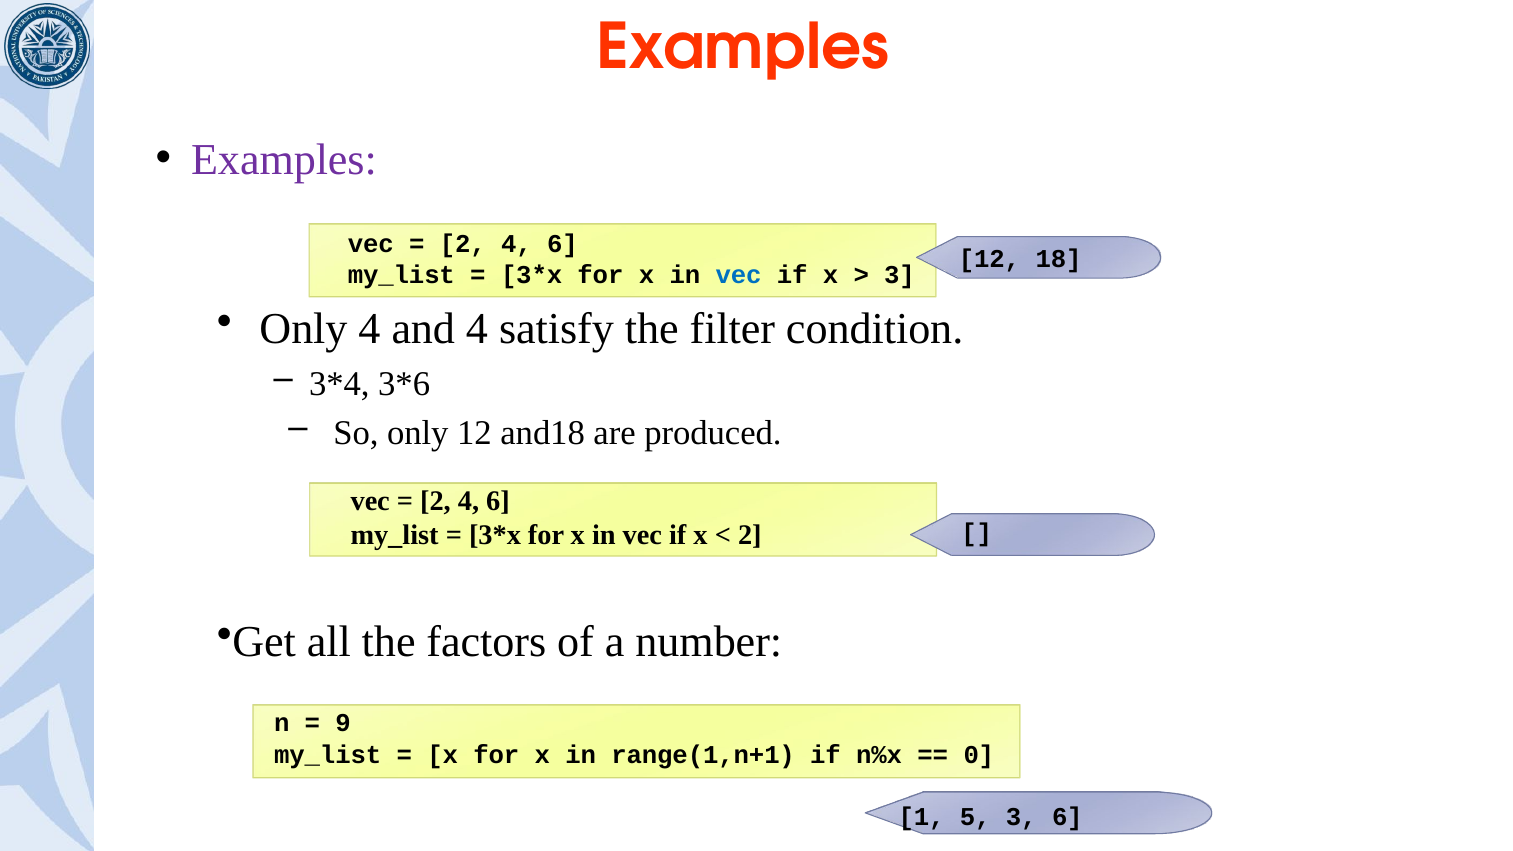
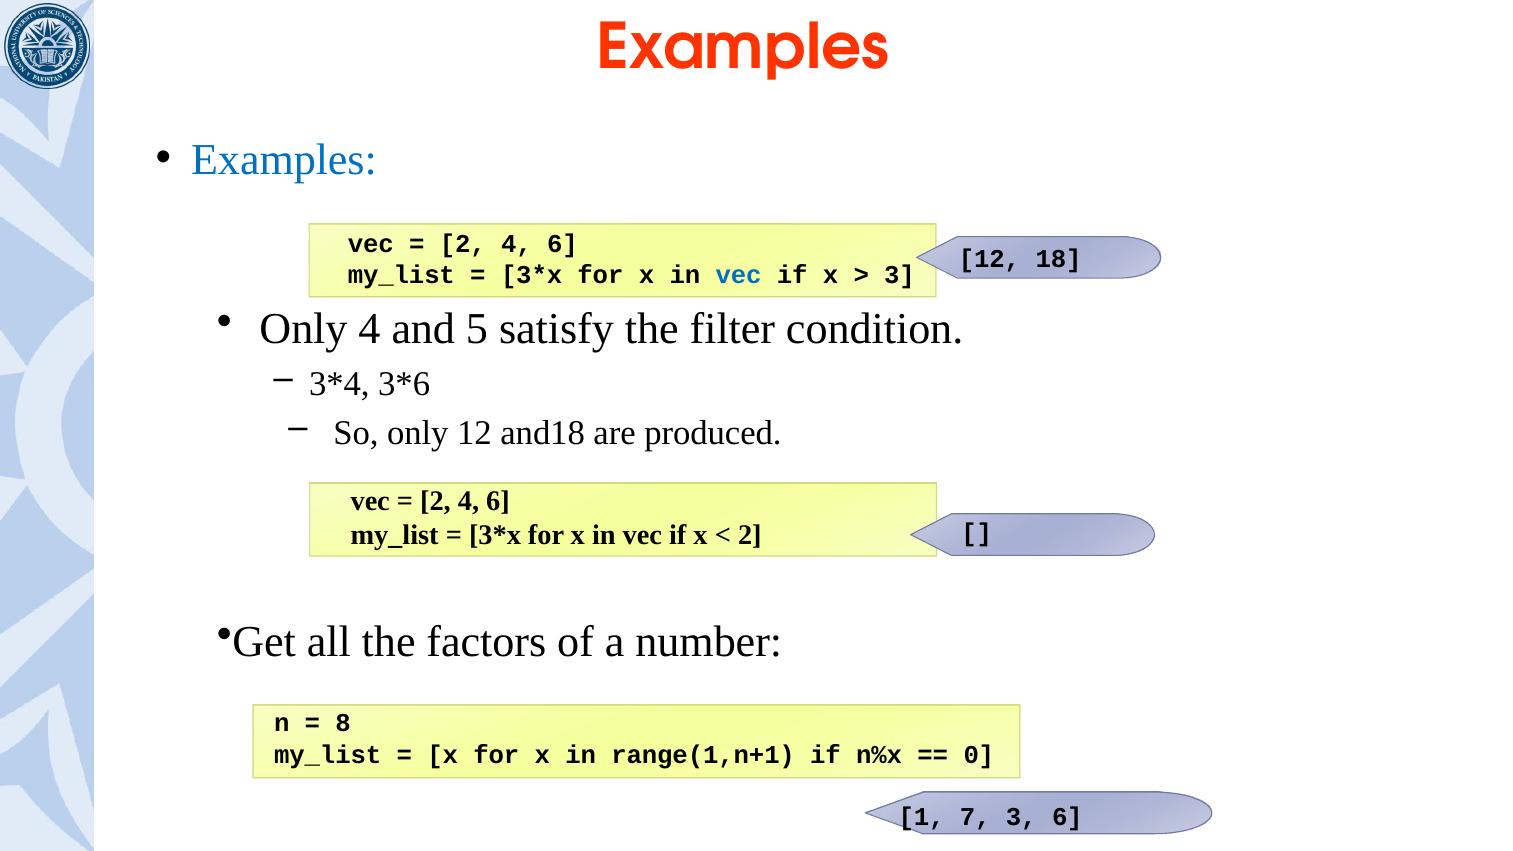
Examples at (284, 159) colour: purple -> blue
and 4: 4 -> 5
9: 9 -> 8
5: 5 -> 7
